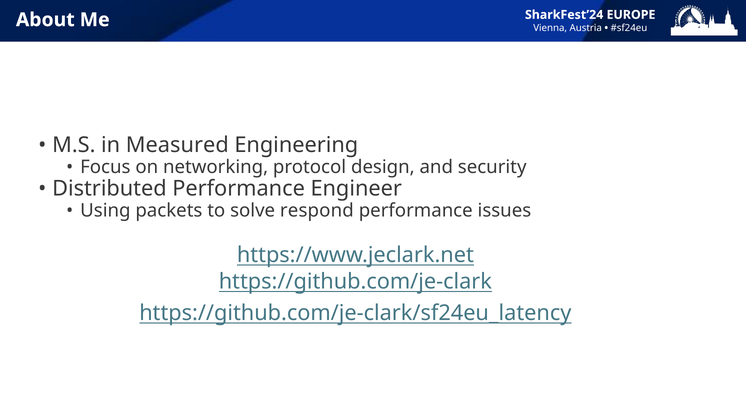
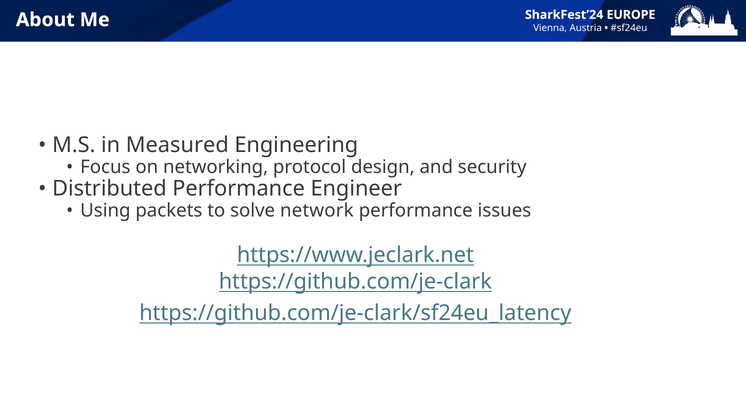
respond: respond -> network
